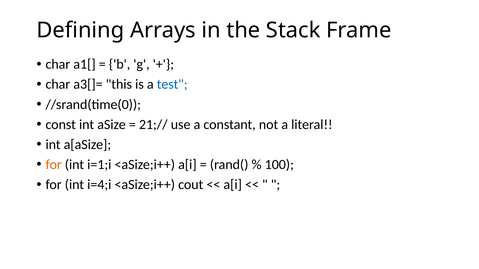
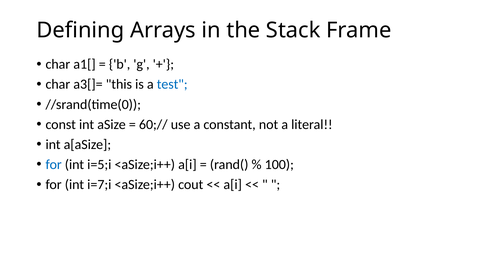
21;//: 21;// -> 60;//
for at (54, 165) colour: orange -> blue
i=1;i: i=1;i -> i=5;i
i=4;i: i=4;i -> i=7;i
